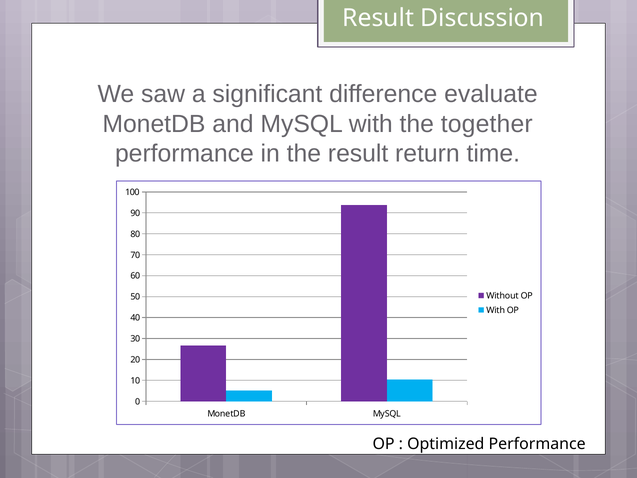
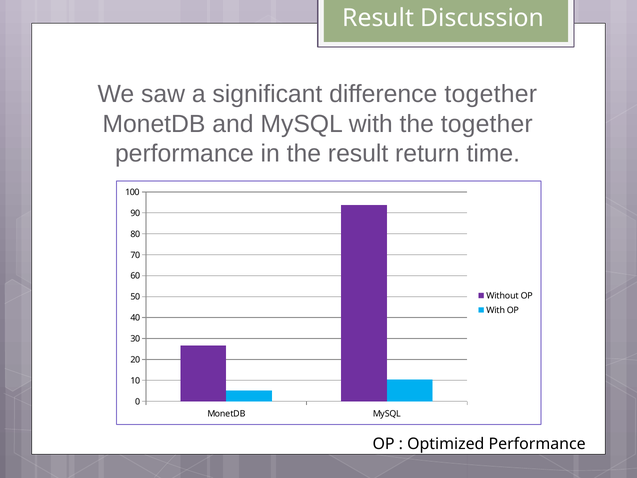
difference evaluate: evaluate -> together
